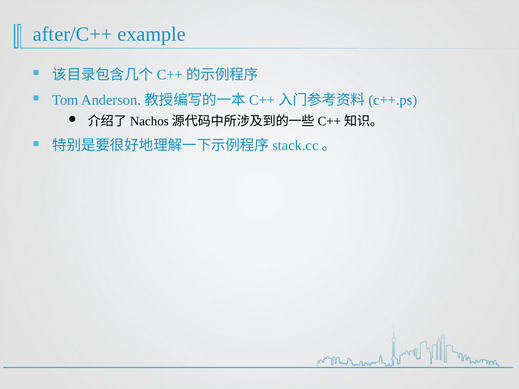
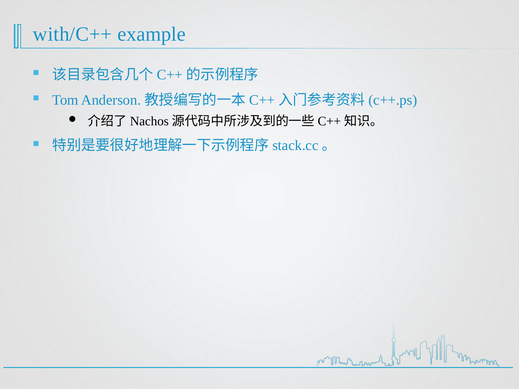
after/C++: after/C++ -> with/C++
